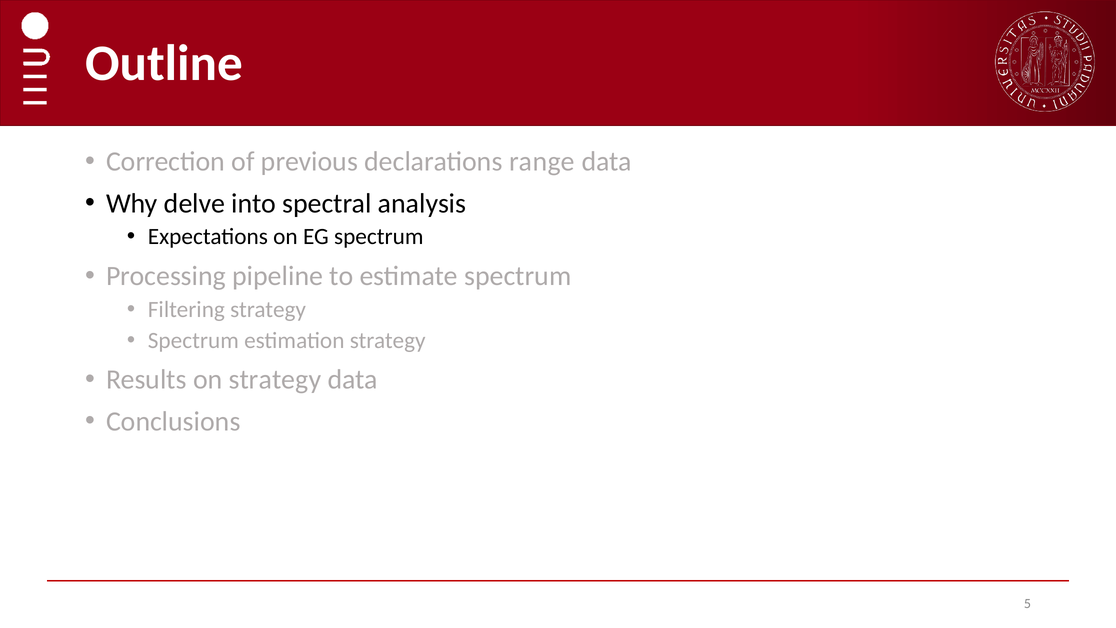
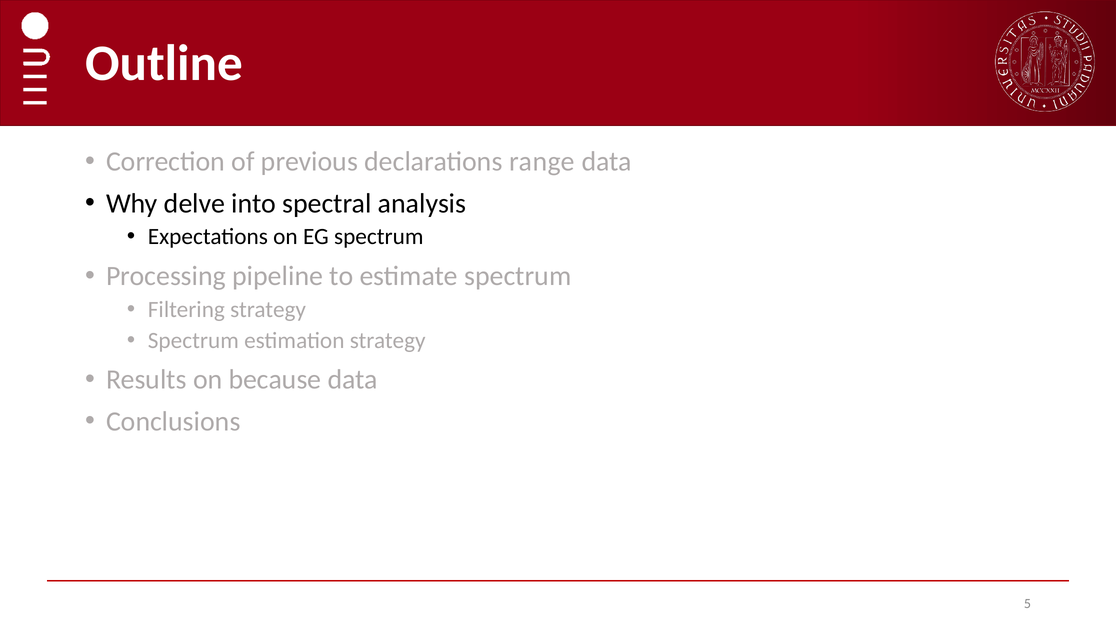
on strategy: strategy -> because
